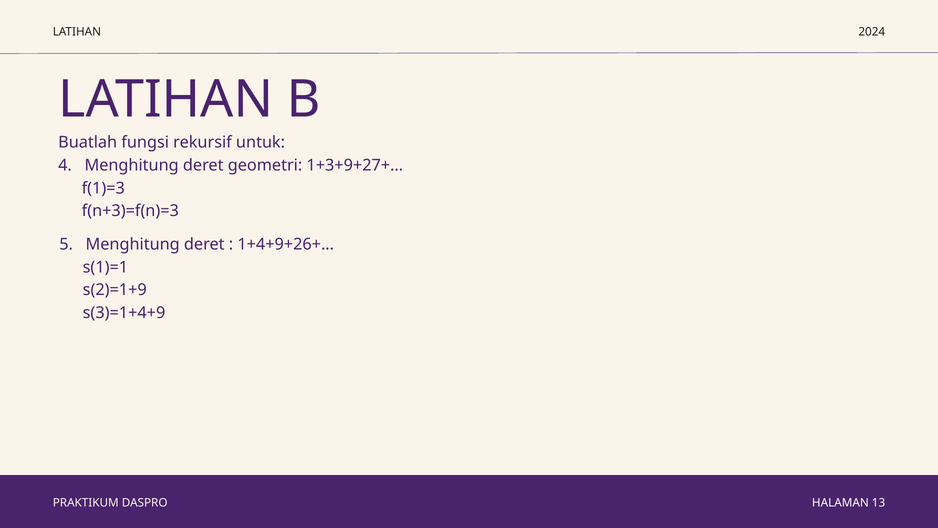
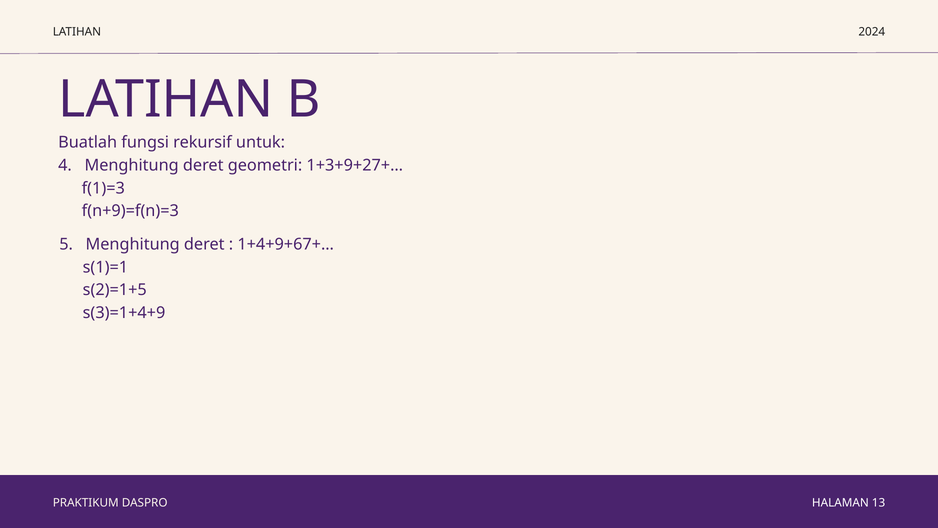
f(n+3)=f(n)=3: f(n+3)=f(n)=3 -> f(n+9)=f(n)=3
1+4+9+26+…: 1+4+9+26+… -> 1+4+9+67+…
s(2)=1+9: s(2)=1+9 -> s(2)=1+5
